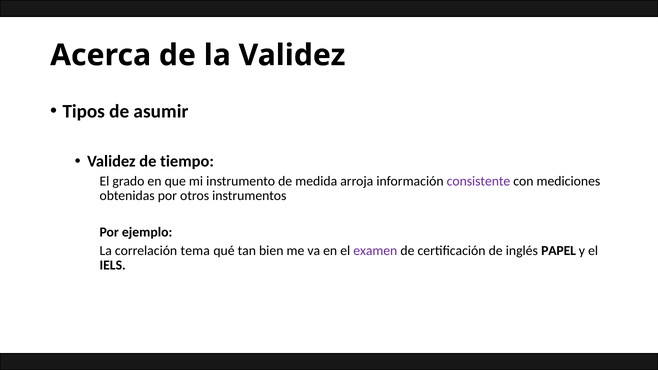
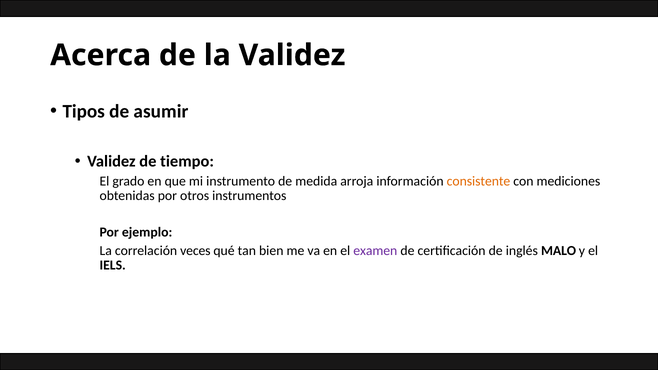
consistente colour: purple -> orange
tema: tema -> veces
PAPEL: PAPEL -> MALO
